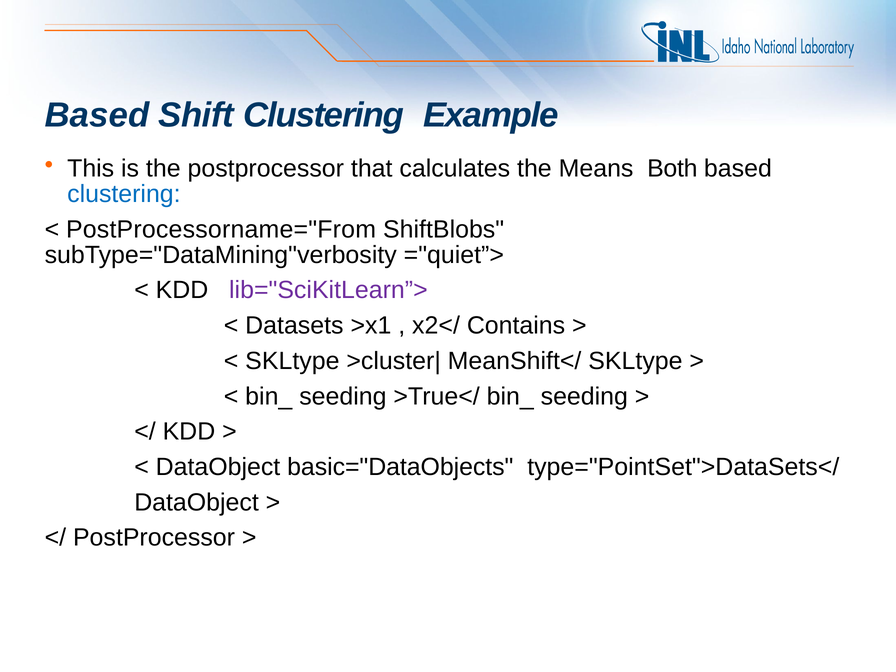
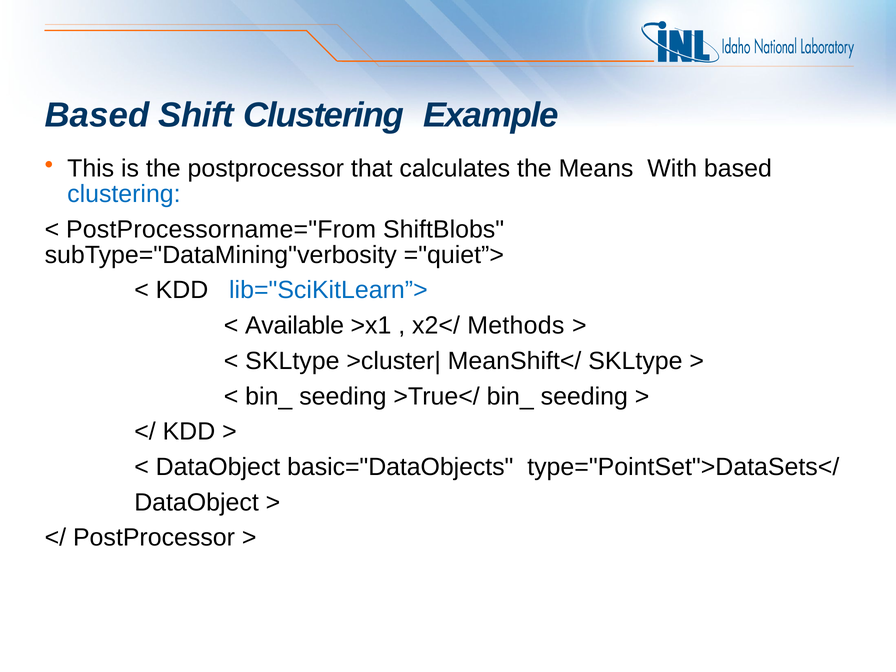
Both: Both -> With
lib="SciKitLearn”> colour: purple -> blue
Datasets: Datasets -> Available
Contains: Contains -> Methods
